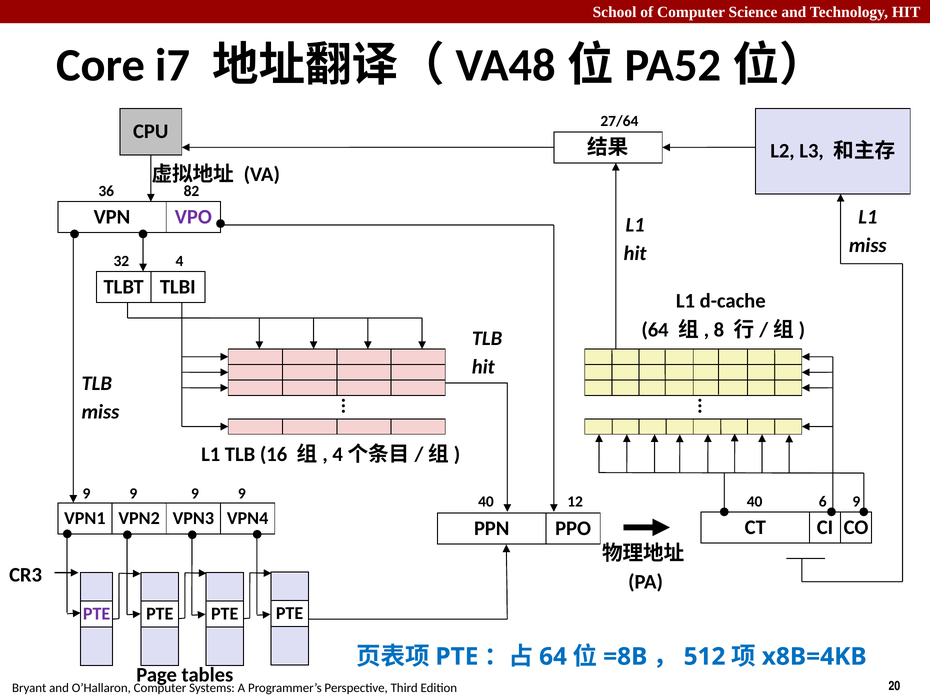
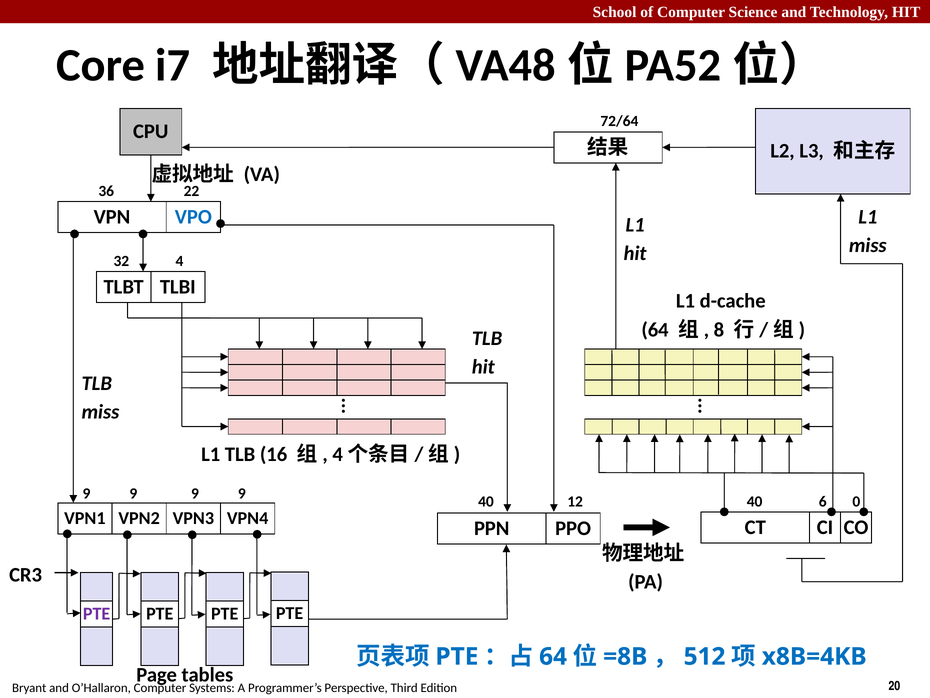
27/64: 27/64 -> 72/64
82: 82 -> 22
VPO colour: purple -> blue
40 9: 9 -> 0
